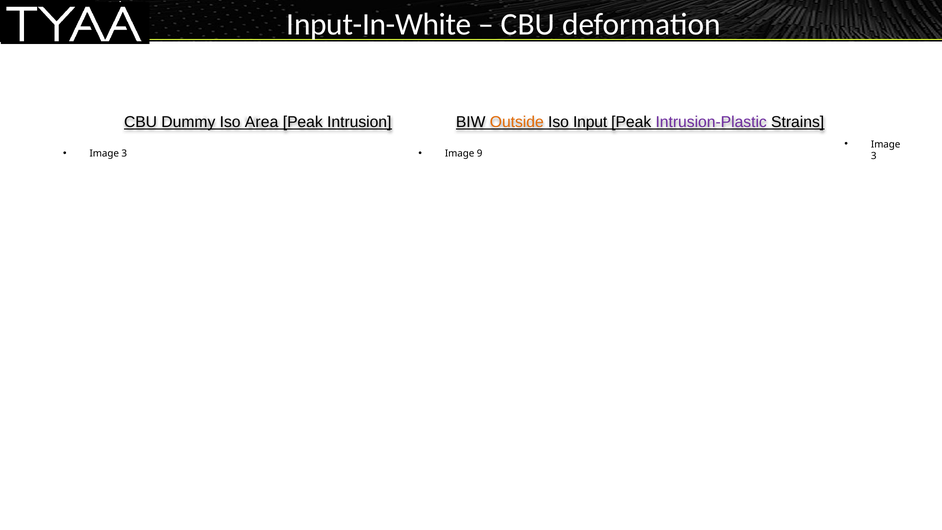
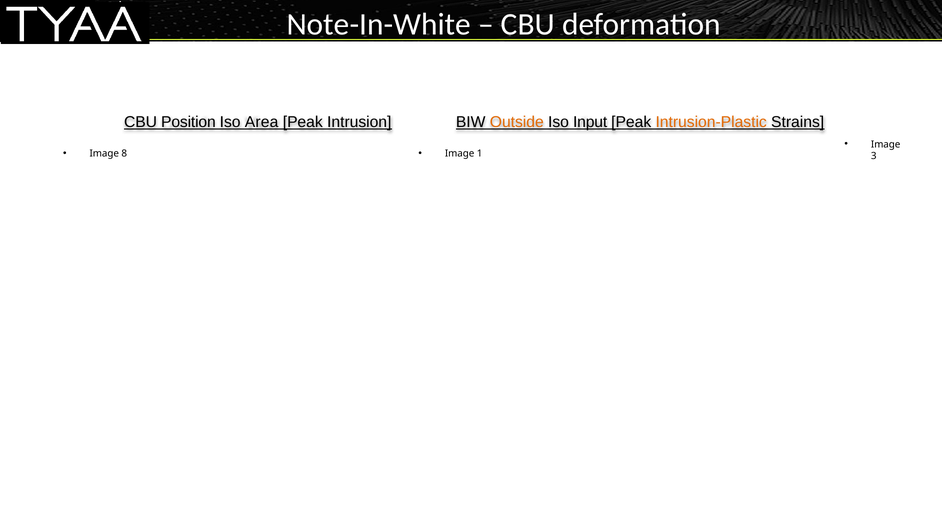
Input-In-White: Input-In-White -> Note-In-White
Dummy: Dummy -> Position
Intrusion-Plastic colour: purple -> orange
3 at (124, 154): 3 -> 8
9: 9 -> 1
